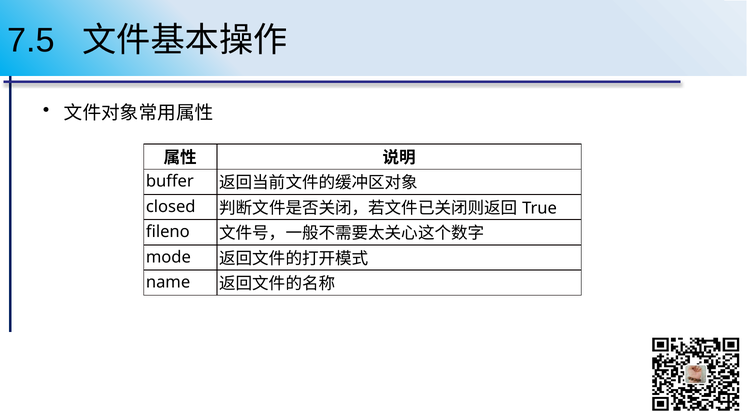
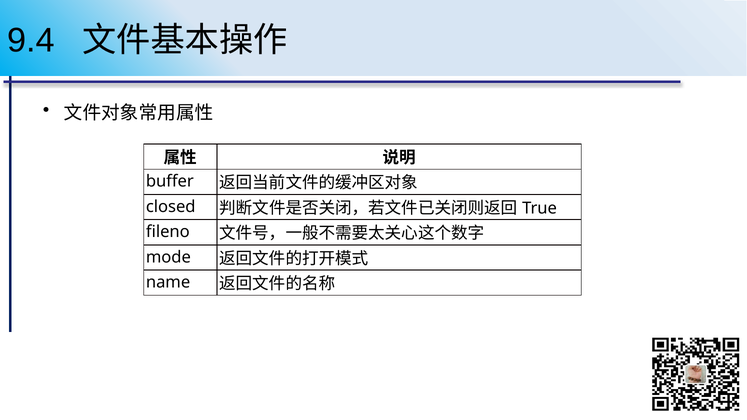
7.5: 7.5 -> 9.4
